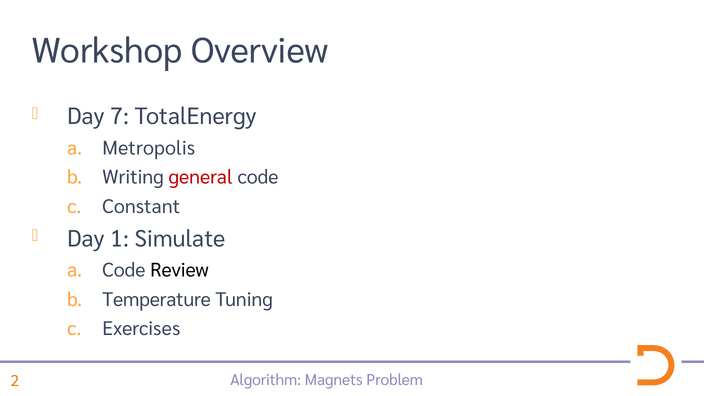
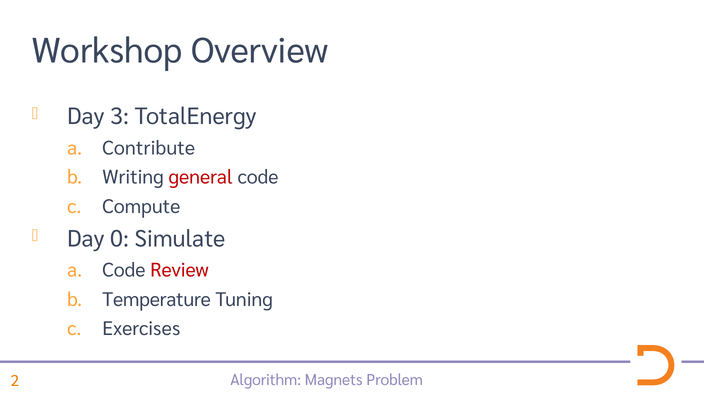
7: 7 -> 3
Metropolis: Metropolis -> Contribute
Constant: Constant -> Compute
1: 1 -> 0
Review colour: black -> red
